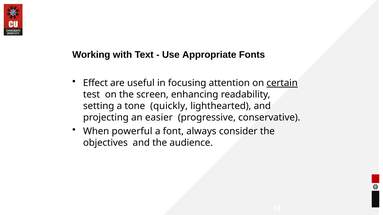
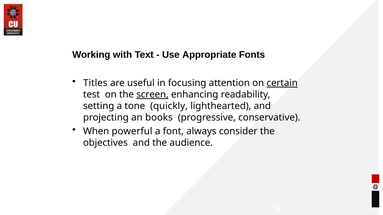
Effect: Effect -> Titles
screen underline: none -> present
easier: easier -> books
